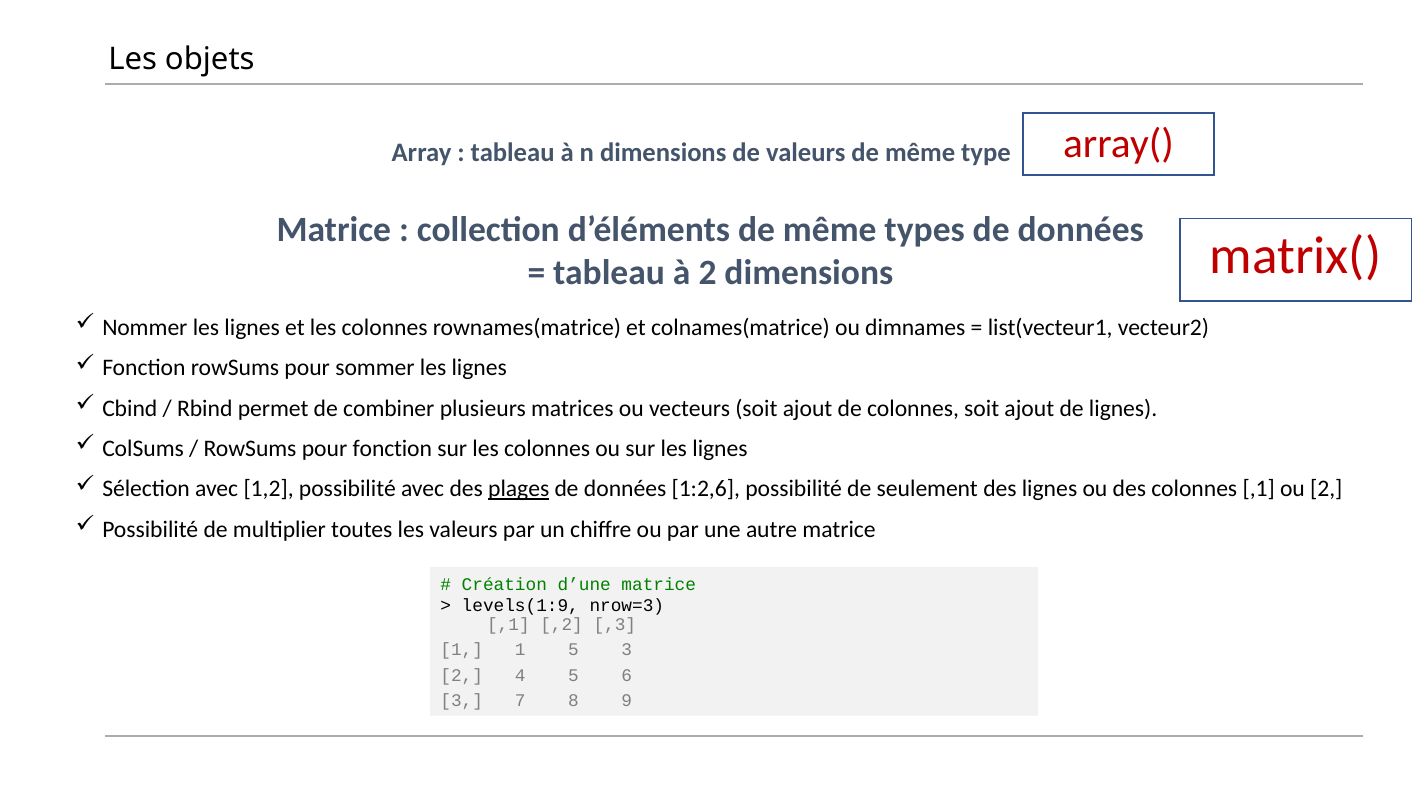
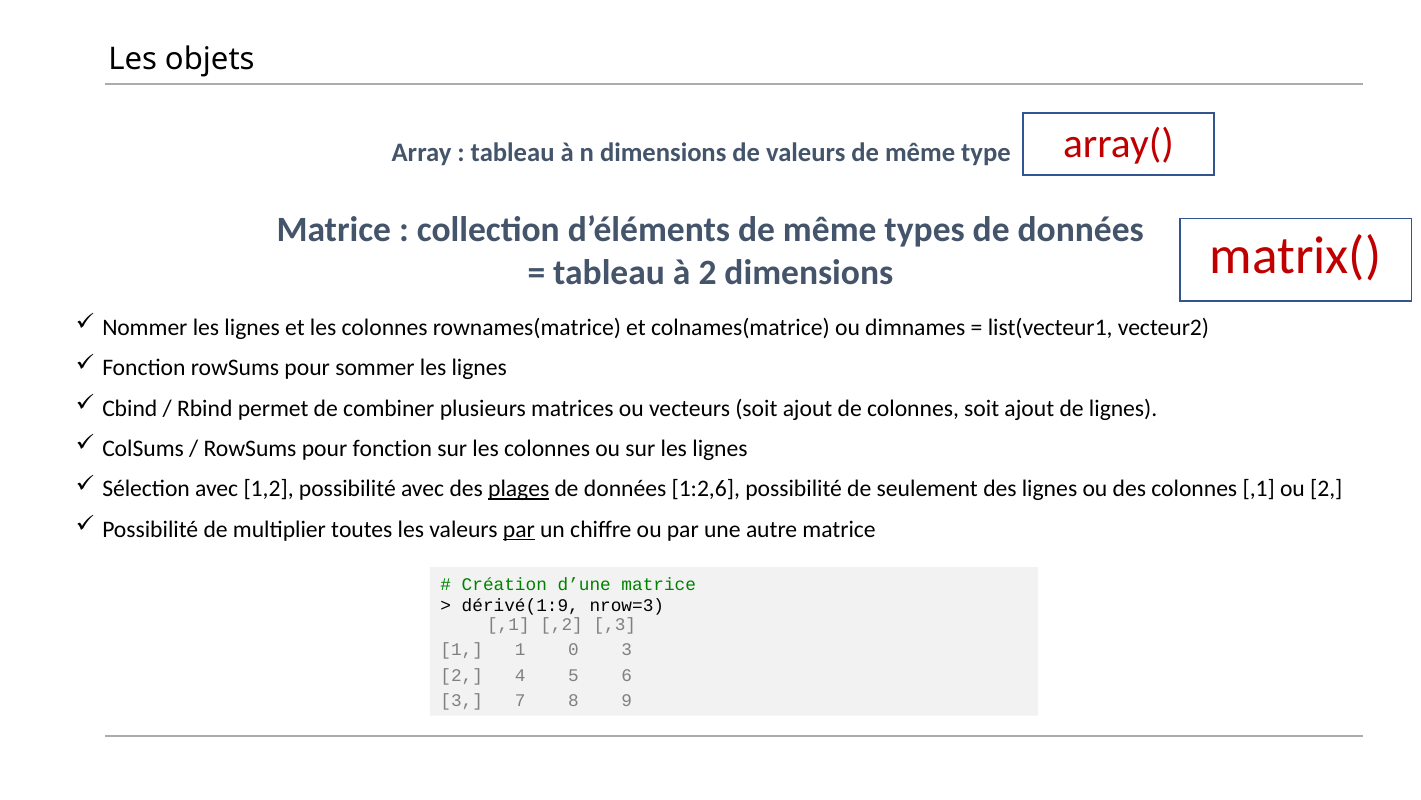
par at (519, 529) underline: none -> present
levels(1:9: levels(1:9 -> dérivé(1:9
1 5: 5 -> 0
